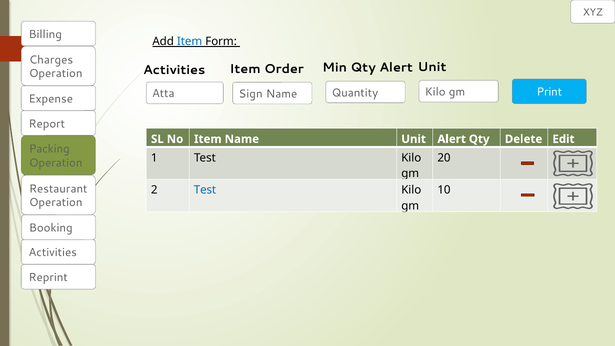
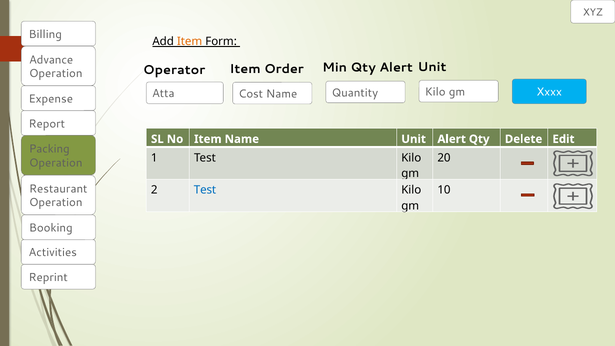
Item at (190, 41) colour: blue -> orange
Charges: Charges -> Advance
Activities at (174, 70): Activities -> Operator
Print: Print -> Xxxx
Sign: Sign -> Cost
